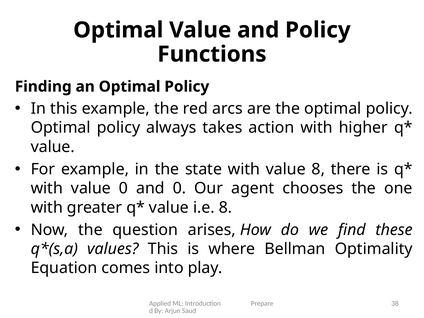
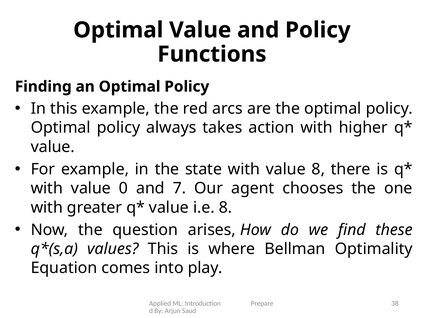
and 0: 0 -> 7
